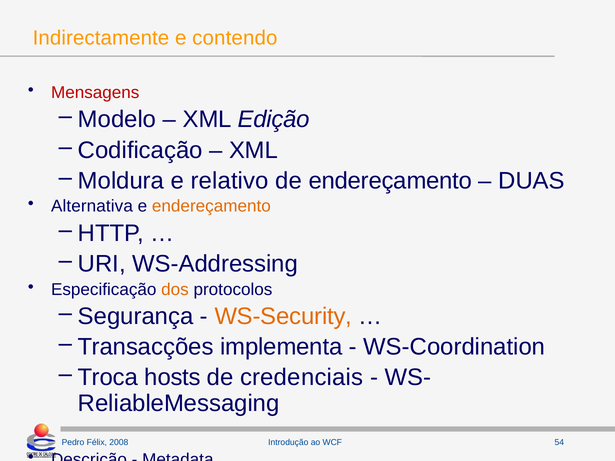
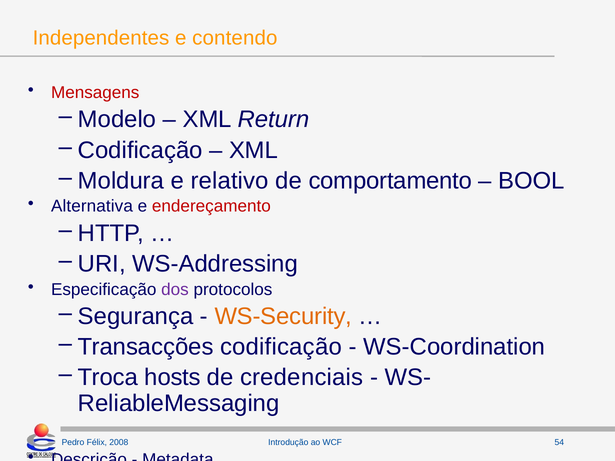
Indirectamente: Indirectamente -> Independentes
Edição: Edição -> Return
de endereçamento: endereçamento -> comportamento
DUAS: DUAS -> BOOL
endereçamento at (211, 206) colour: orange -> red
dos colour: orange -> purple
Transacções implementa: implementa -> codificação
